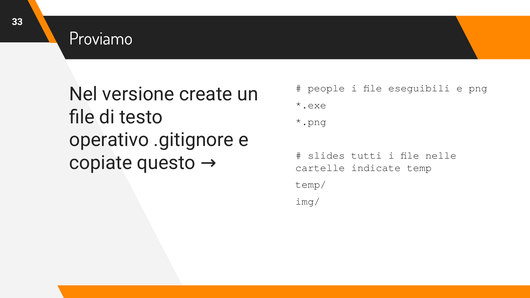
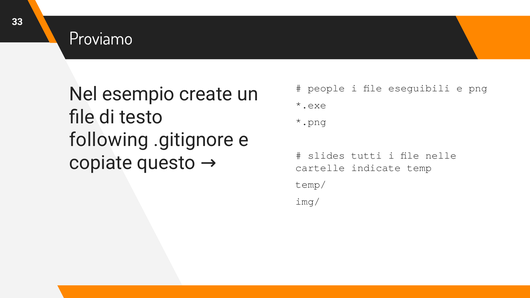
versione: versione -> esempio
operativo: operativo -> following
